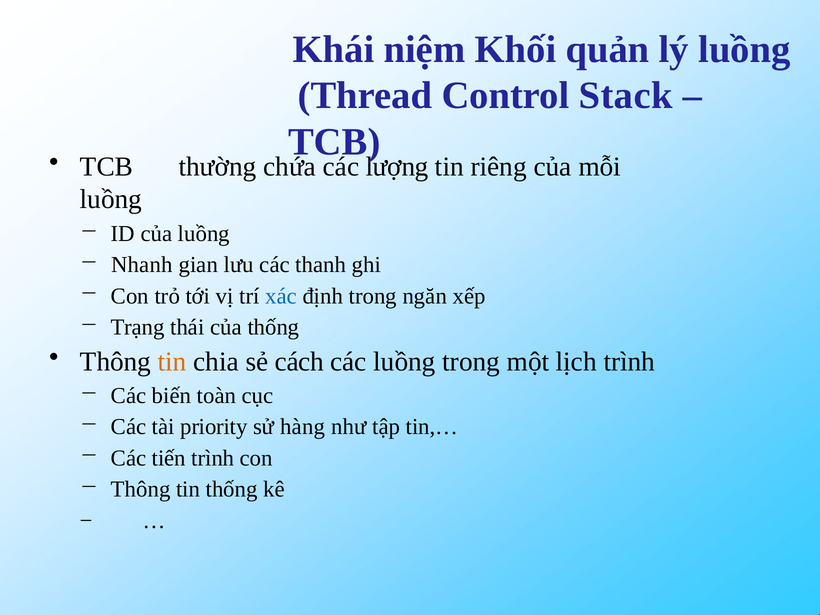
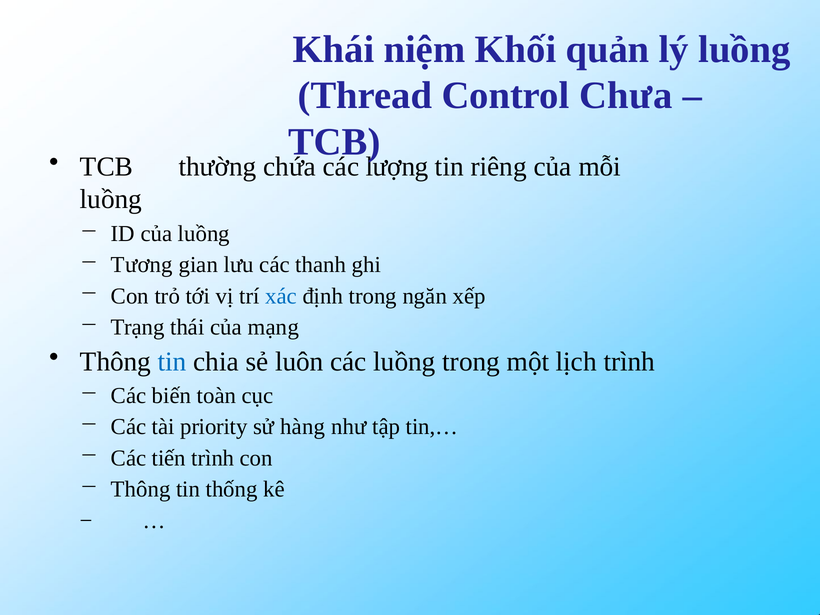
Stack: Stack -> Chưa
Nhanh: Nhanh -> Tương
của thống: thống -> mạng
tin at (172, 362) colour: orange -> blue
cách: cách -> luôn
